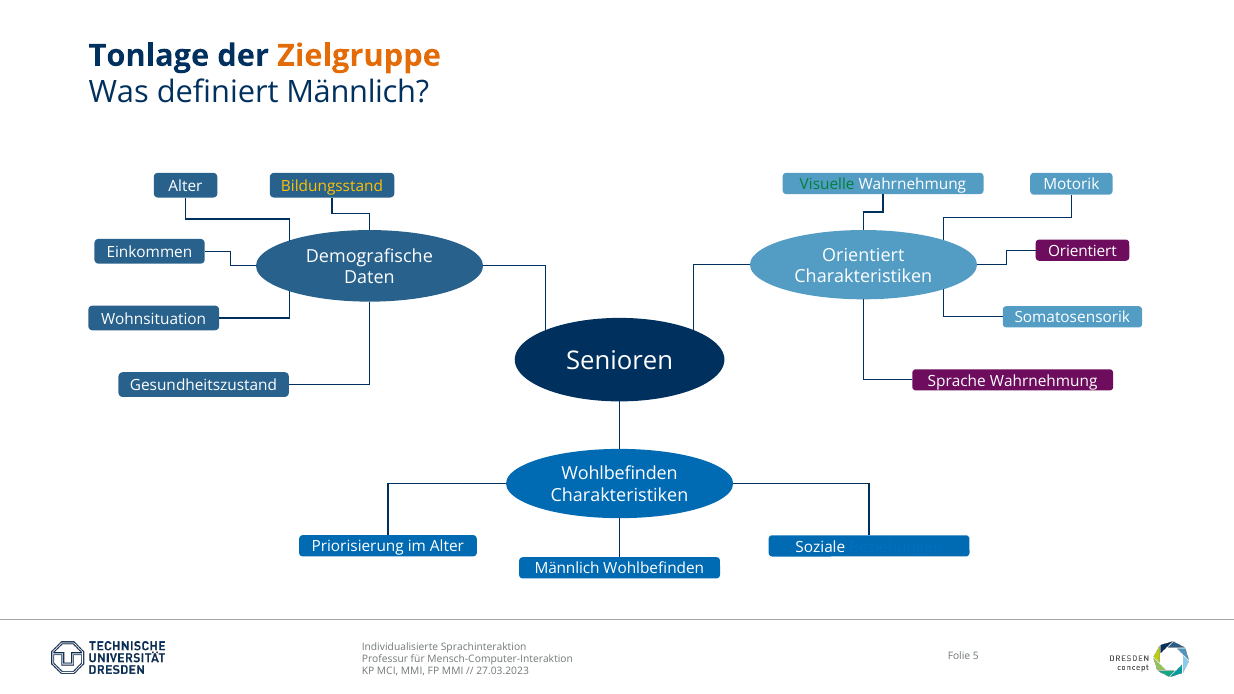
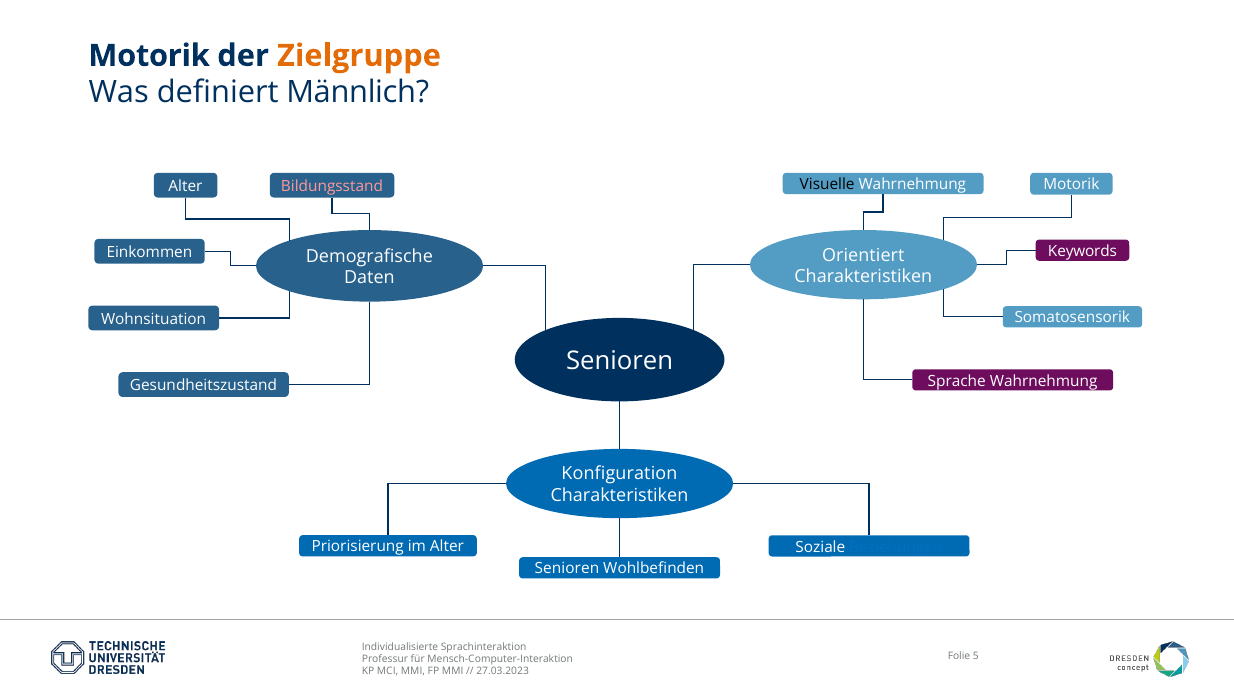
Tonlage at (149, 56): Tonlage -> Motorik
Visuelle colour: green -> black
Bildungsstand colour: yellow -> pink
Orientiert at (1082, 251): Orientiert -> Keywords
Wohlbefinden at (620, 474): Wohlbefinden -> Konfiguration
Männlich at (567, 569): Männlich -> Senioren
